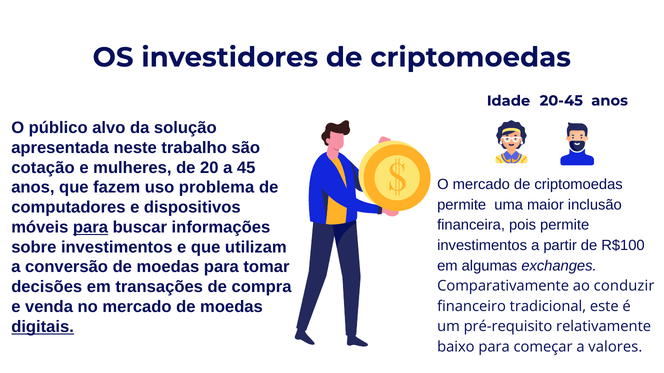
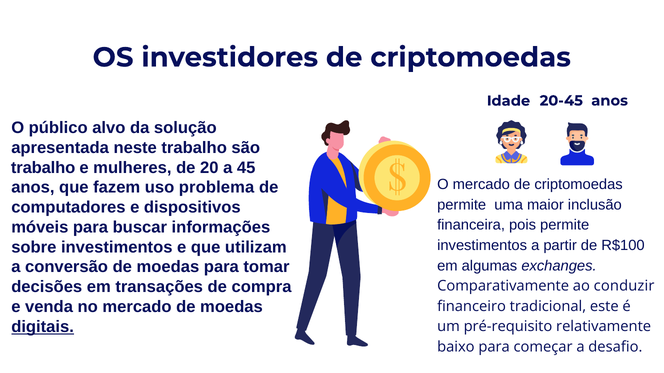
cotação at (43, 168): cotação -> trabalho
para at (91, 228) underline: present -> none
valores: valores -> desafio
